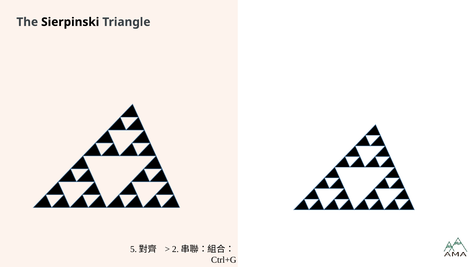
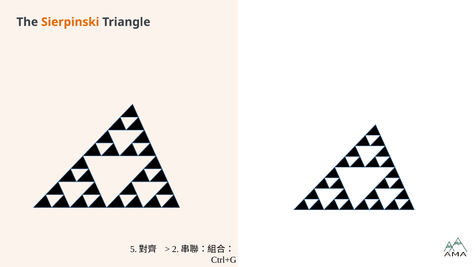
Sierpinski colour: black -> orange
